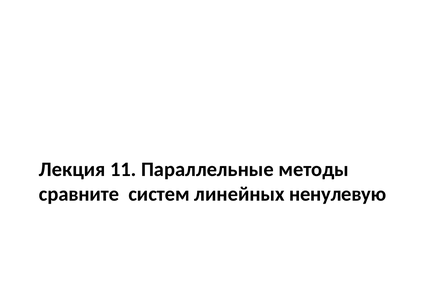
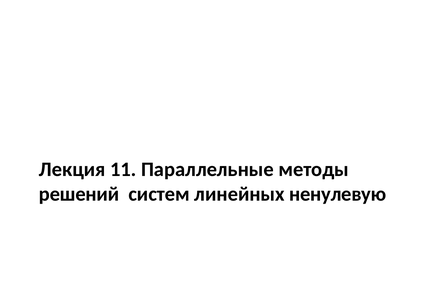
сравните: сравните -> решений
